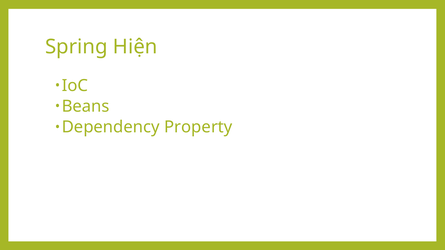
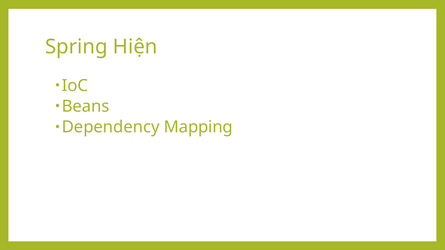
Property: Property -> Mapping
